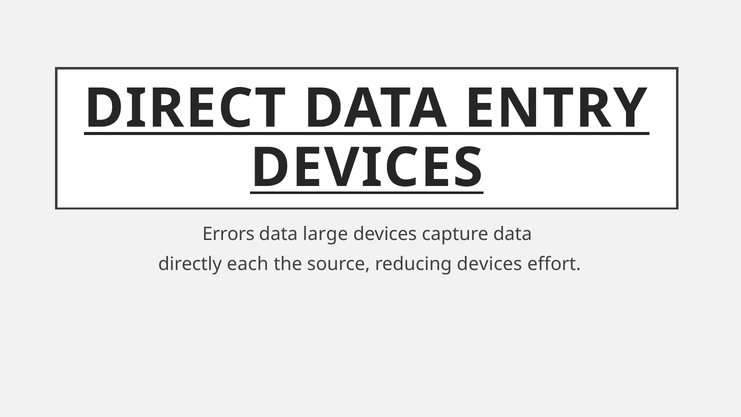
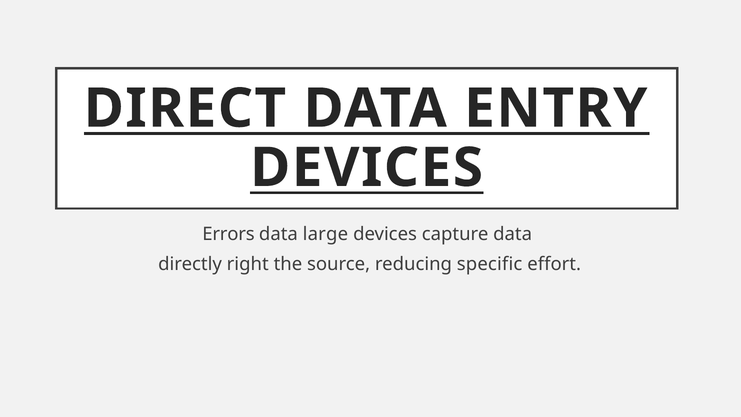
each: each -> right
reducing devices: devices -> specific
